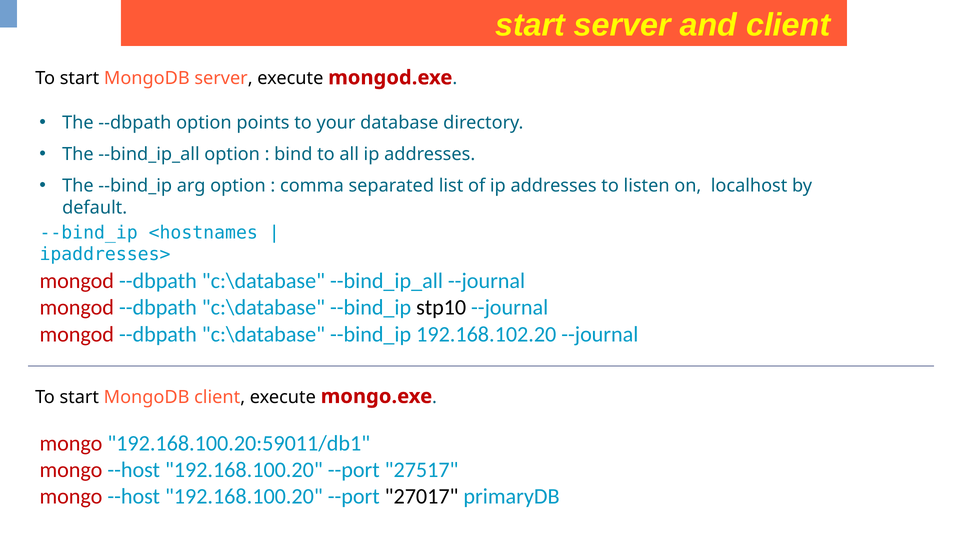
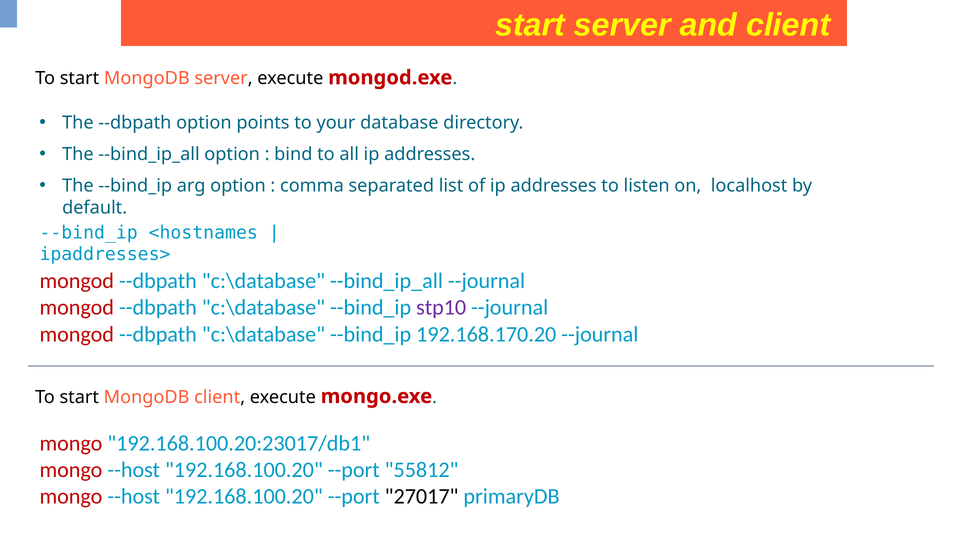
stp10 colour: black -> purple
192.168.102.20: 192.168.102.20 -> 192.168.170.20
192.168.100.20:59011/db1: 192.168.100.20:59011/db1 -> 192.168.100.20:23017/db1
27517: 27517 -> 55812
